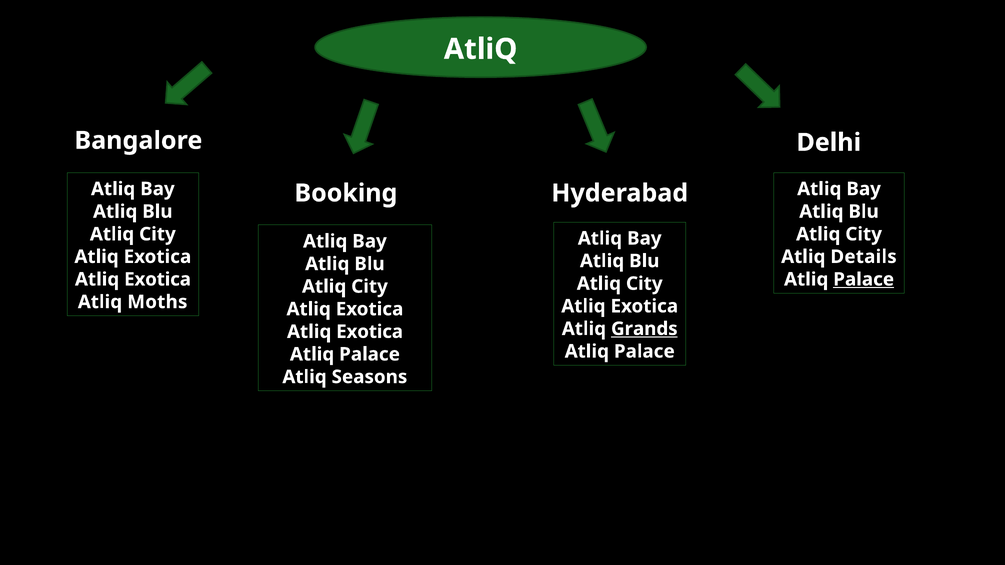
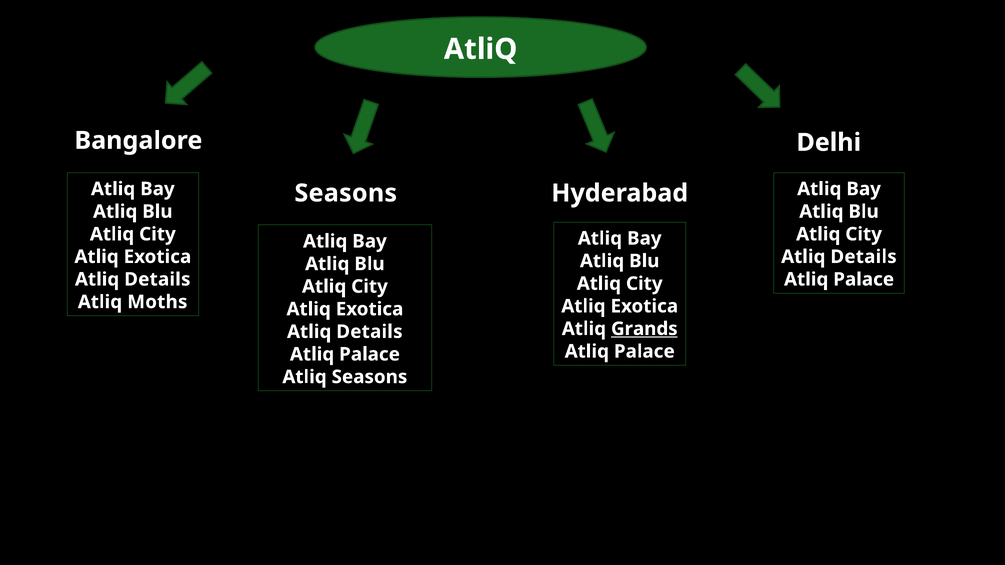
Booking at (346, 193): Booking -> Seasons
Exotica at (158, 280): Exotica -> Details
Palace at (864, 280) underline: present -> none
Exotica at (370, 332): Exotica -> Details
